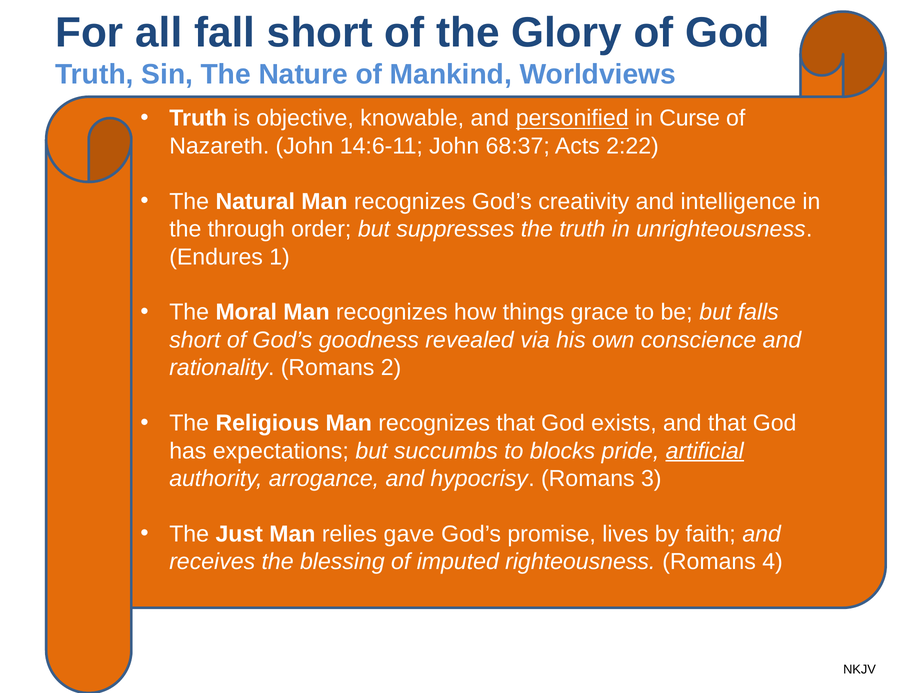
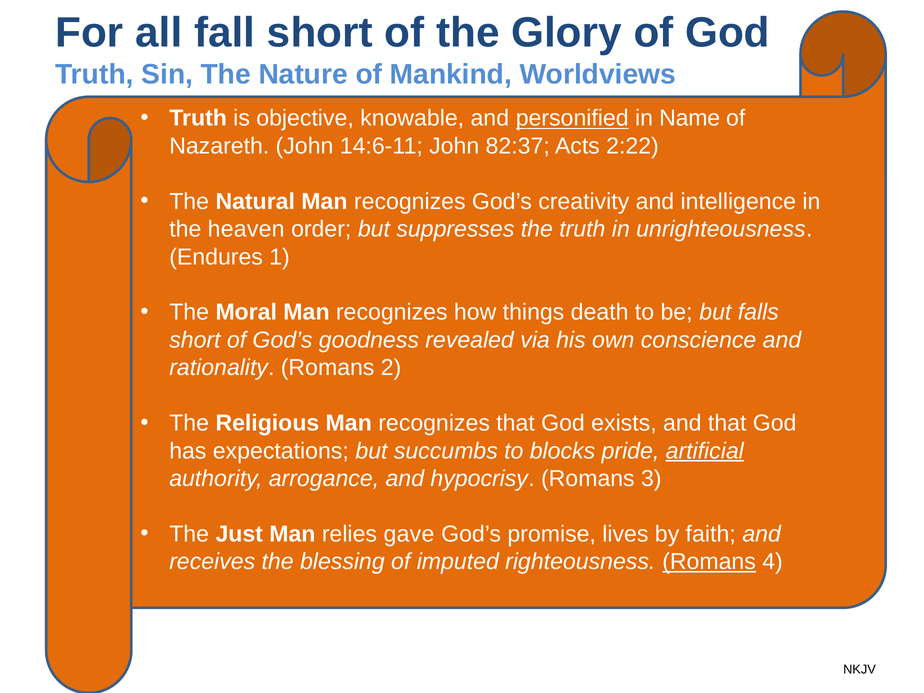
Curse: Curse -> Name
68:37: 68:37 -> 82:37
through: through -> heaven
grace: grace -> death
Romans at (709, 562) underline: none -> present
